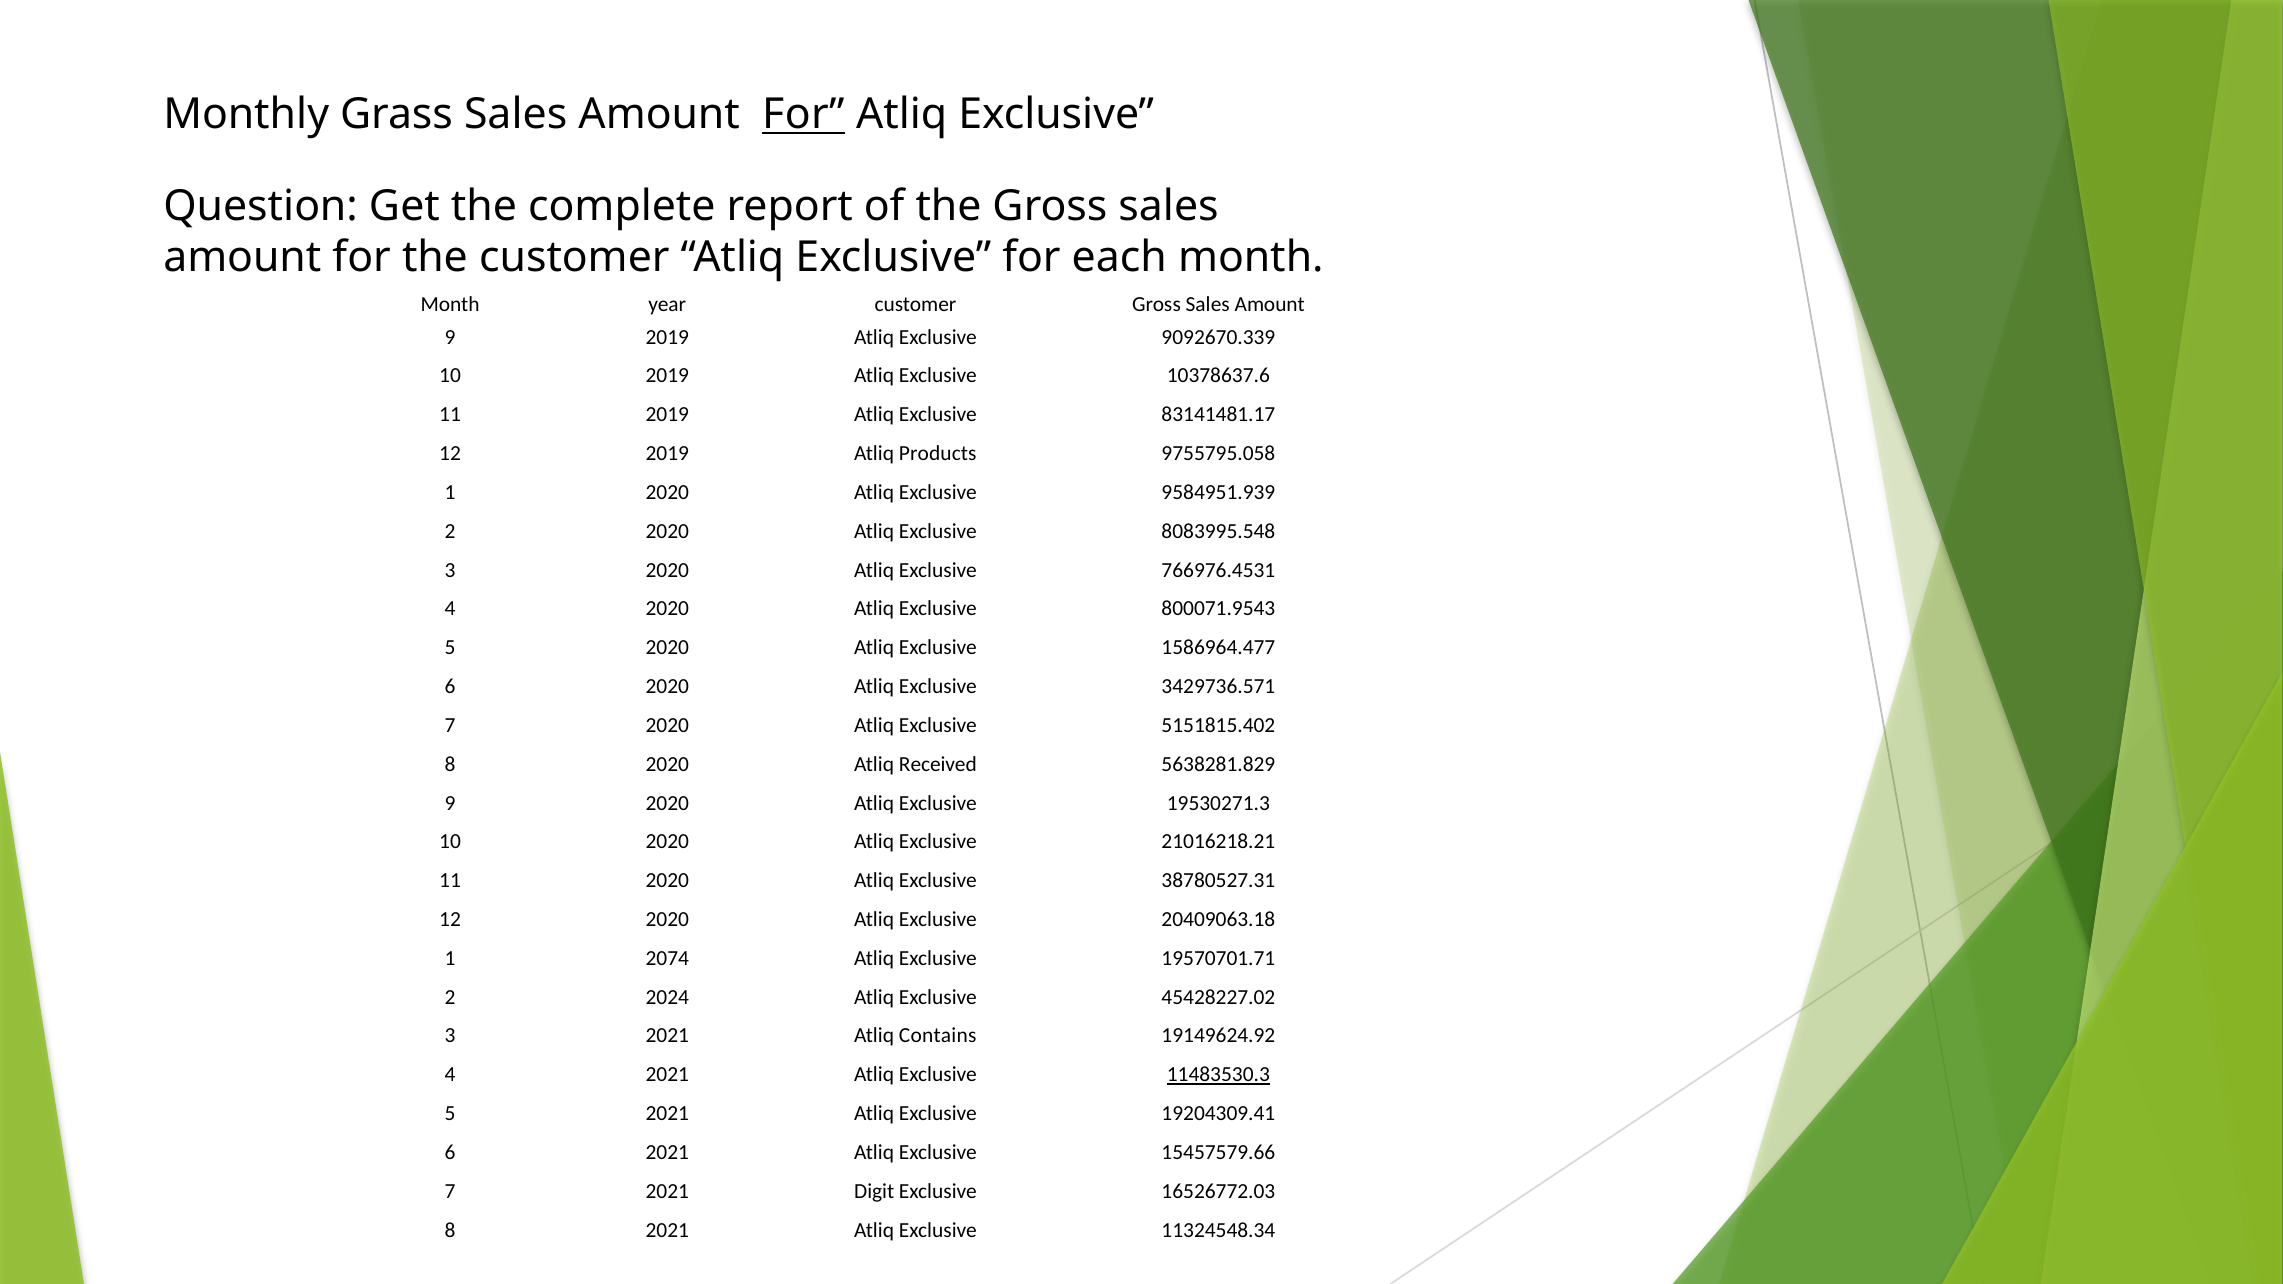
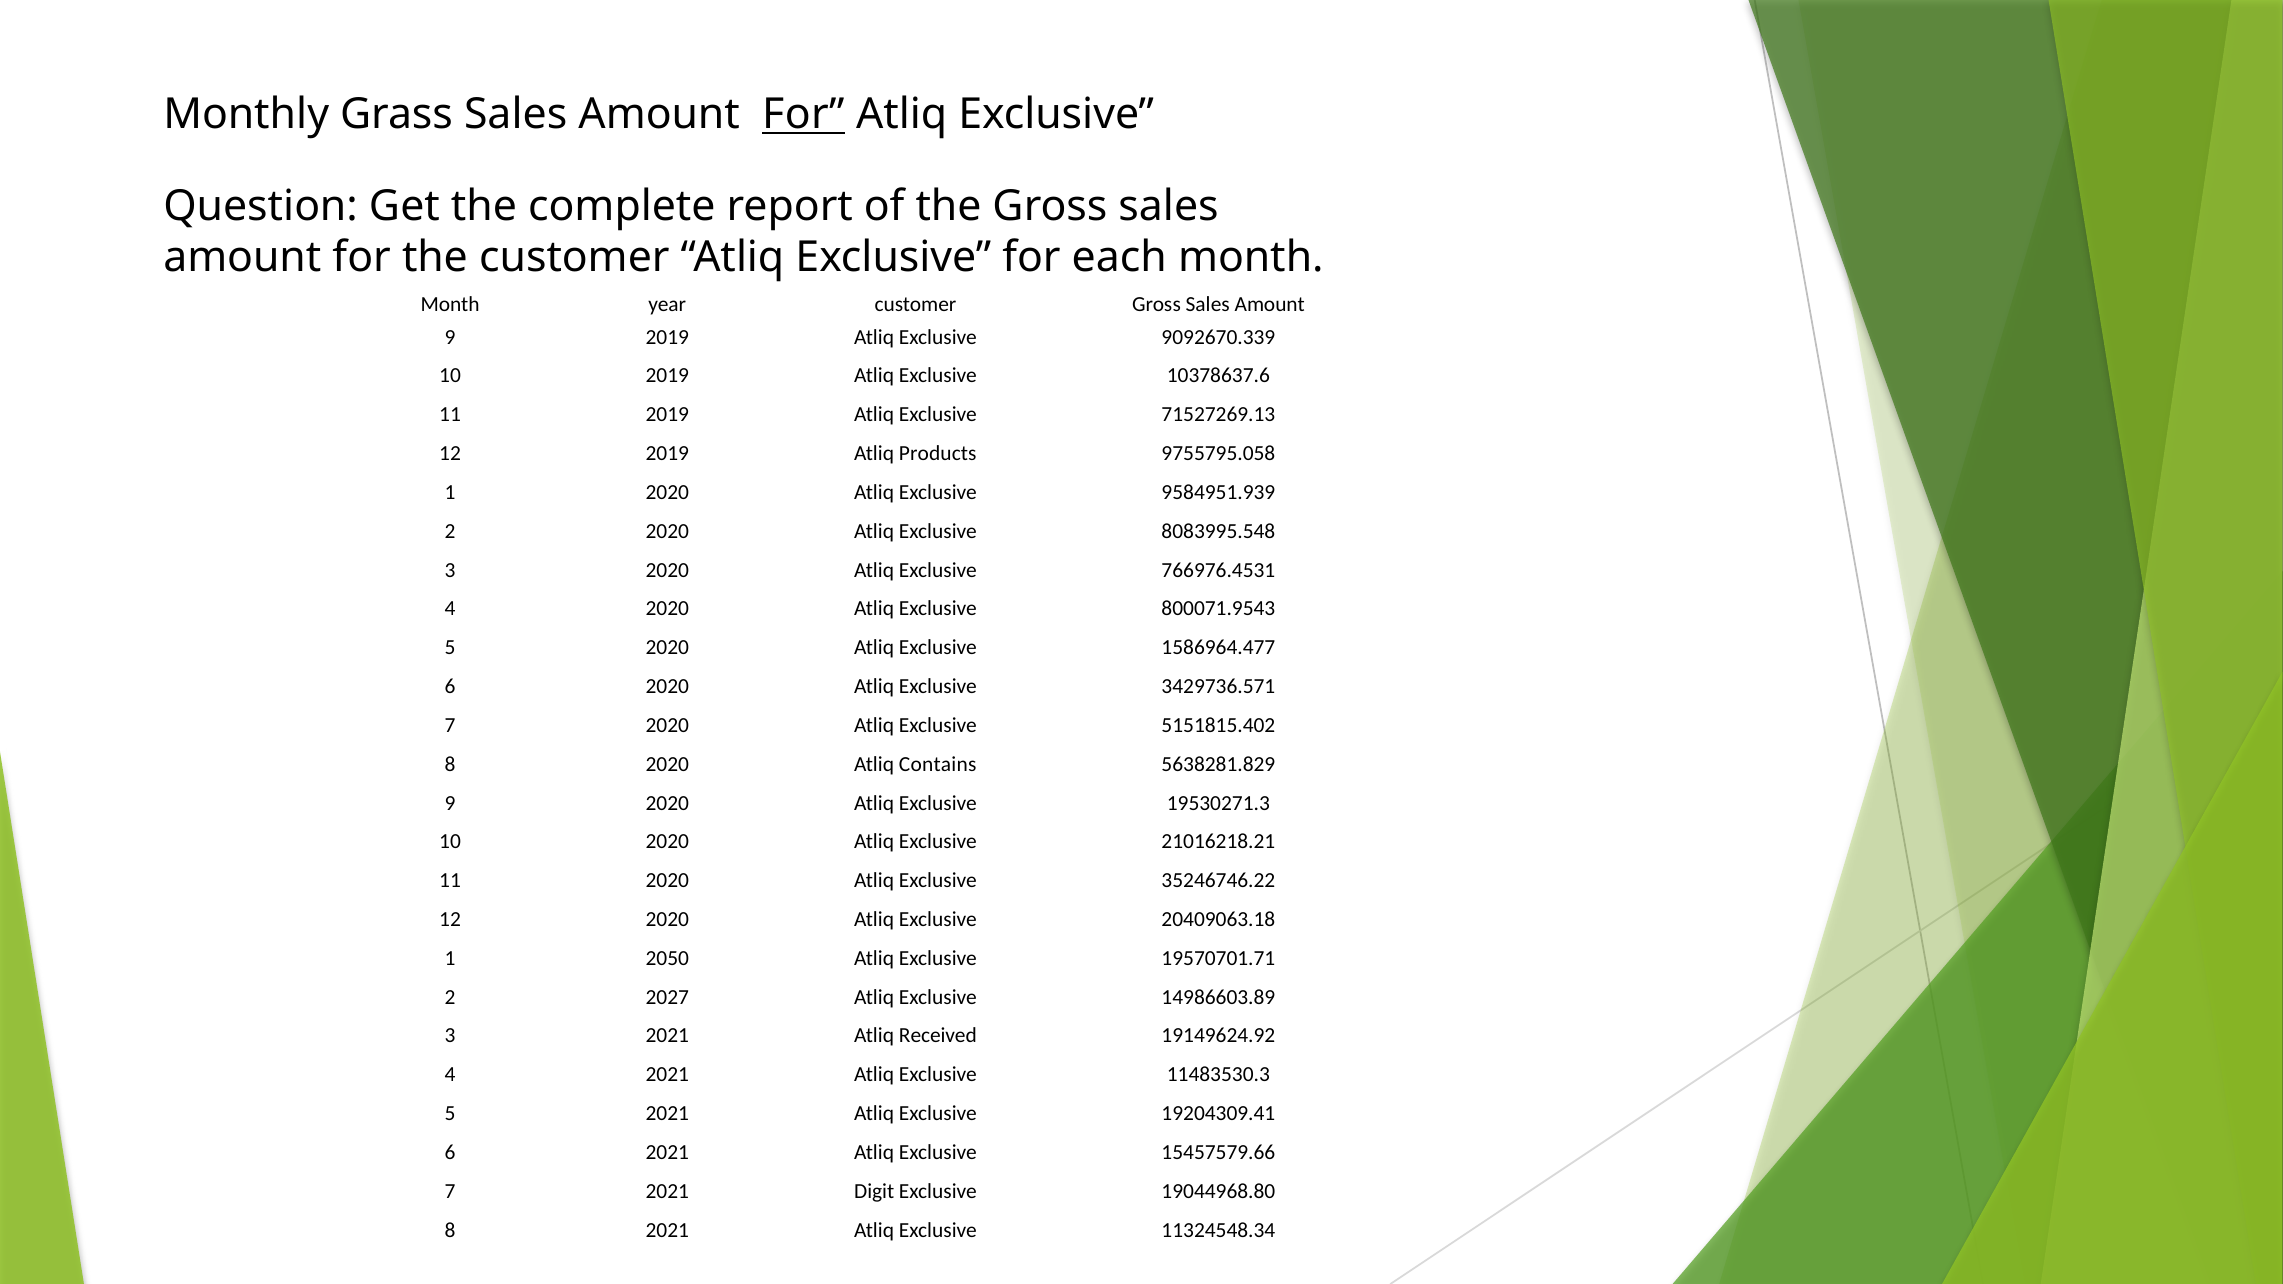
83141481.17: 83141481.17 -> 71527269.13
Received: Received -> Contains
38780527.31: 38780527.31 -> 35246746.22
2074: 2074 -> 2050
2024: 2024 -> 2027
45428227.02: 45428227.02 -> 14986603.89
Contains: Contains -> Received
11483530.3 underline: present -> none
16526772.03: 16526772.03 -> 19044968.80
